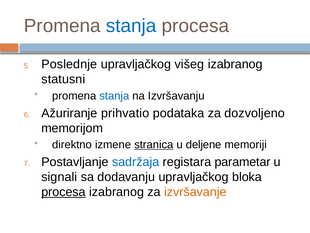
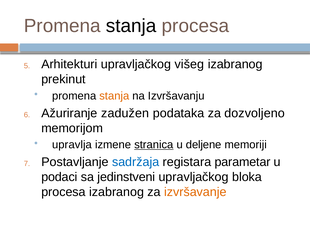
stanja at (131, 26) colour: blue -> black
Poslednje: Poslednje -> Arhitekturi
statusni: statusni -> prekinut
stanja at (114, 96) colour: blue -> orange
prihvatio: prihvatio -> zadužen
direktno: direktno -> upravlja
signali: signali -> podaci
dodavanju: dodavanju -> jedinstveni
procesa at (63, 192) underline: present -> none
